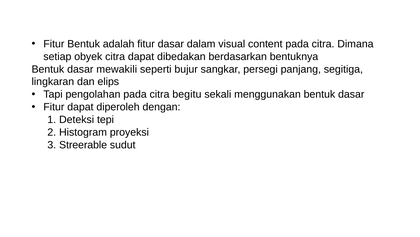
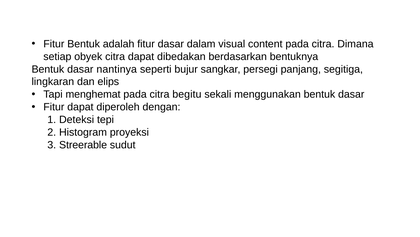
mewakili: mewakili -> nantinya
pengolahan: pengolahan -> menghemat
